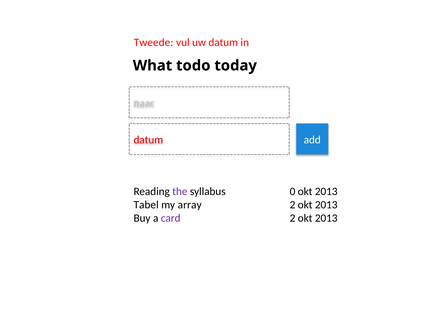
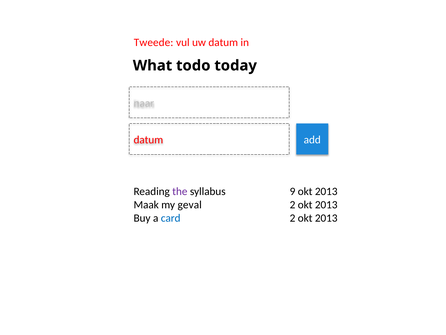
0: 0 -> 9
Tabel: Tabel -> Maak
array: array -> geval
card colour: purple -> blue
